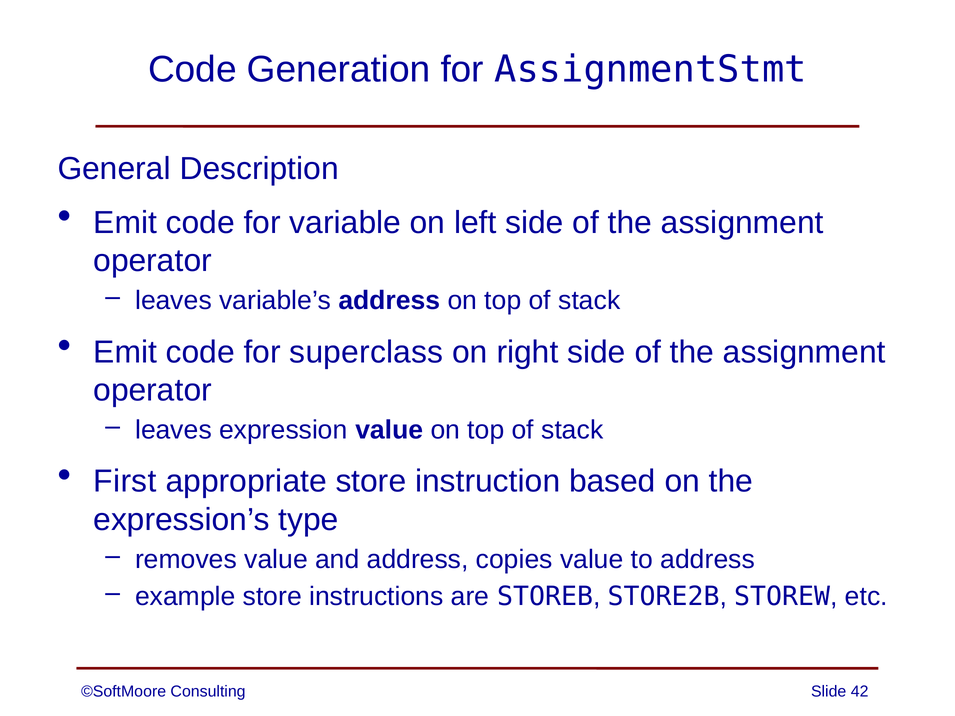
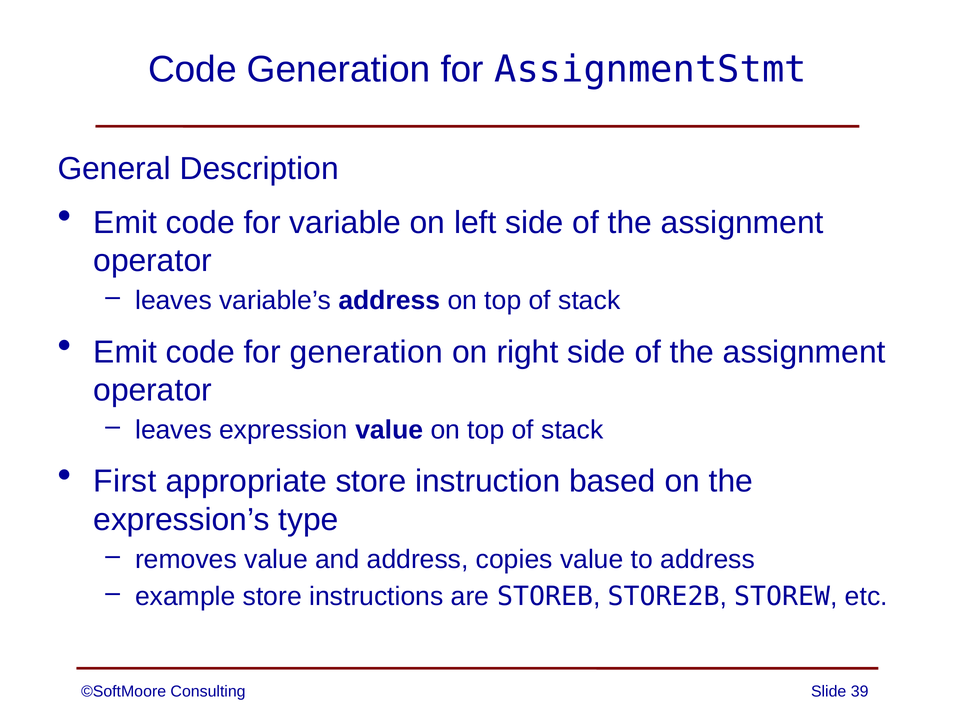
for superclass: superclass -> generation
42: 42 -> 39
